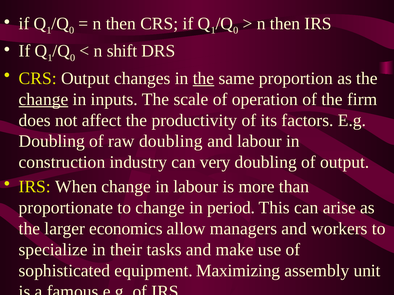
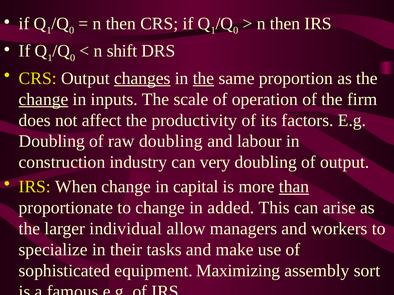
changes underline: none -> present
in labour: labour -> capital
than underline: none -> present
period: period -> added
economics: economics -> individual
unit: unit -> sort
